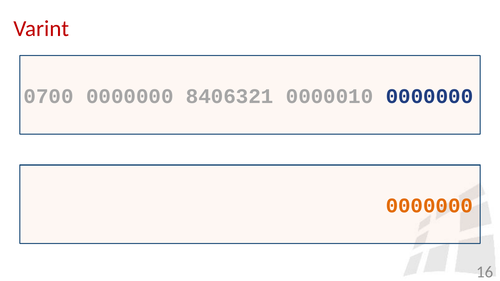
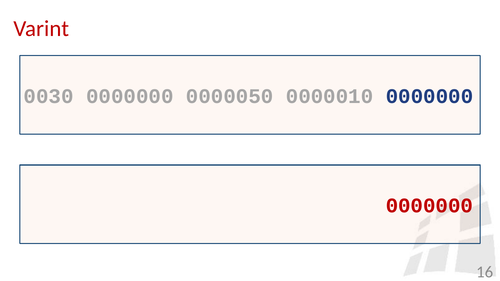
0700: 0700 -> 0030
8406321: 8406321 -> 0000050
0000000 at (429, 206) colour: orange -> red
